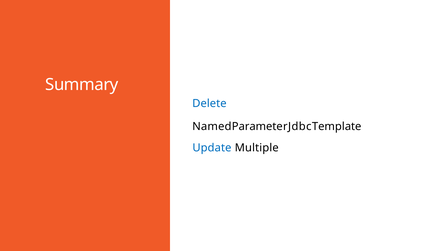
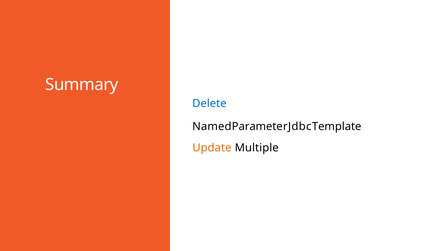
Update colour: blue -> orange
